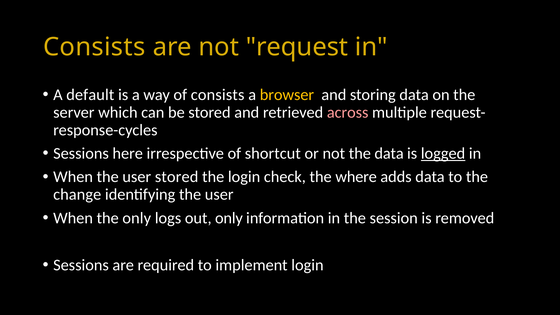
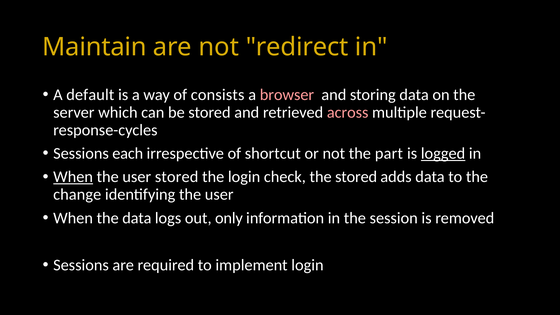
Consists at (94, 47): Consists -> Maintain
request: request -> redirect
browser colour: yellow -> pink
here: here -> each
the data: data -> part
When at (73, 177) underline: none -> present
the where: where -> stored
the only: only -> data
